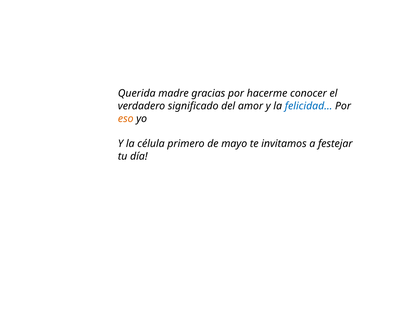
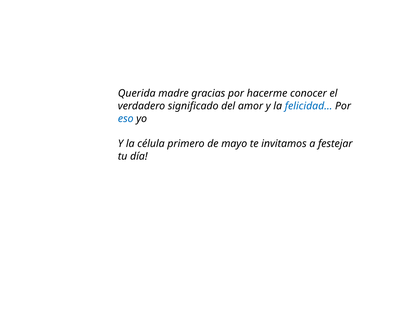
eso colour: orange -> blue
